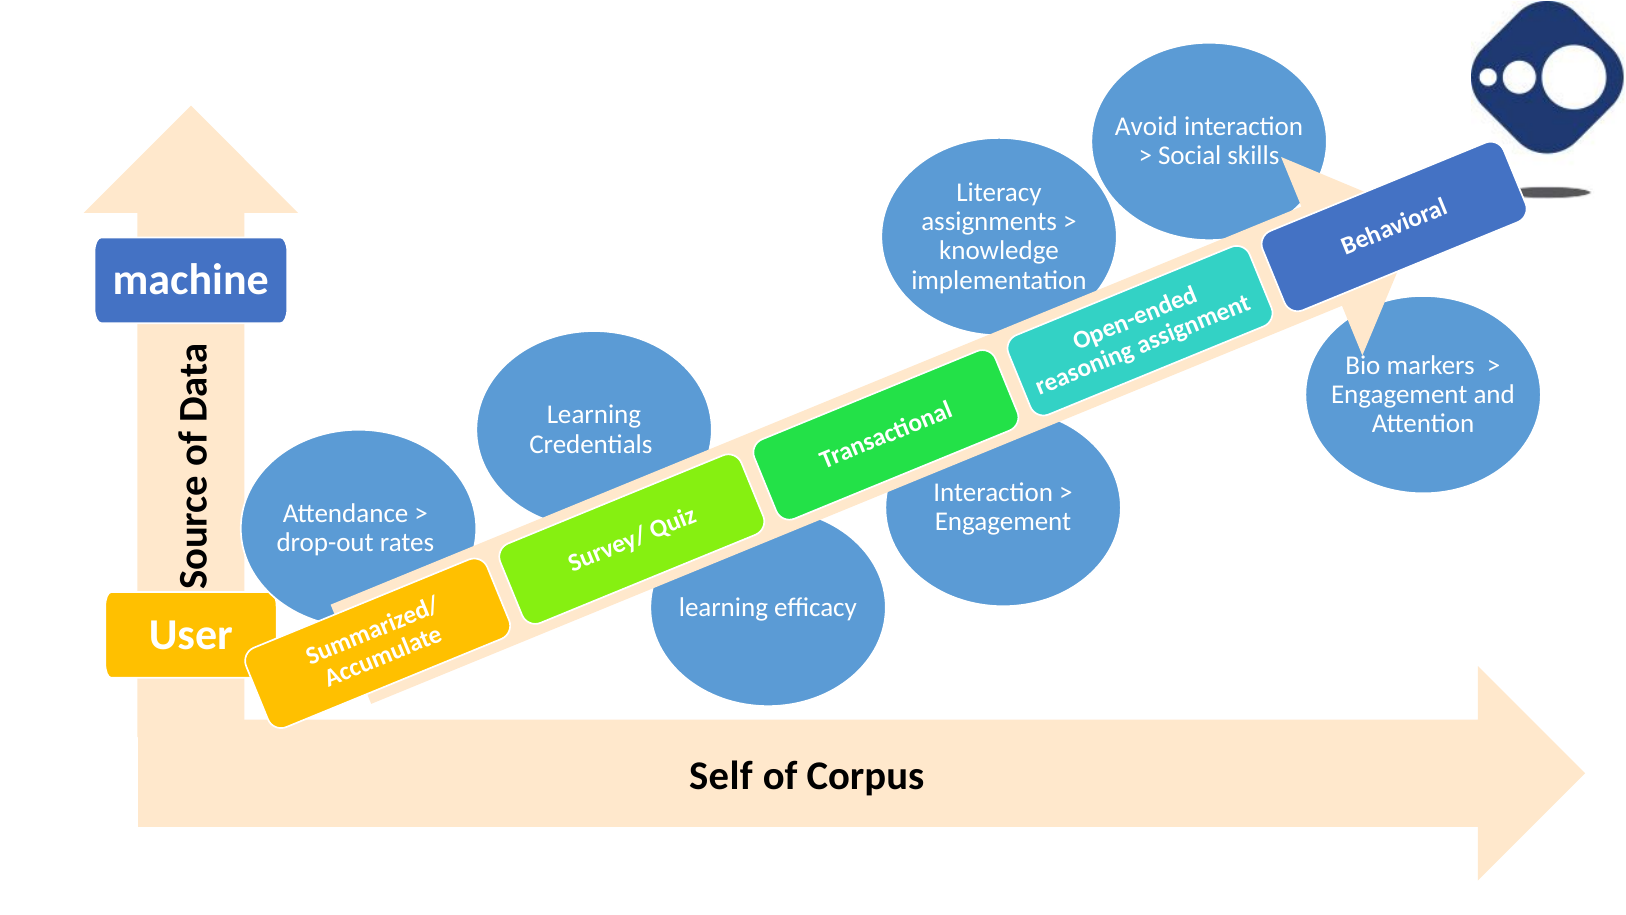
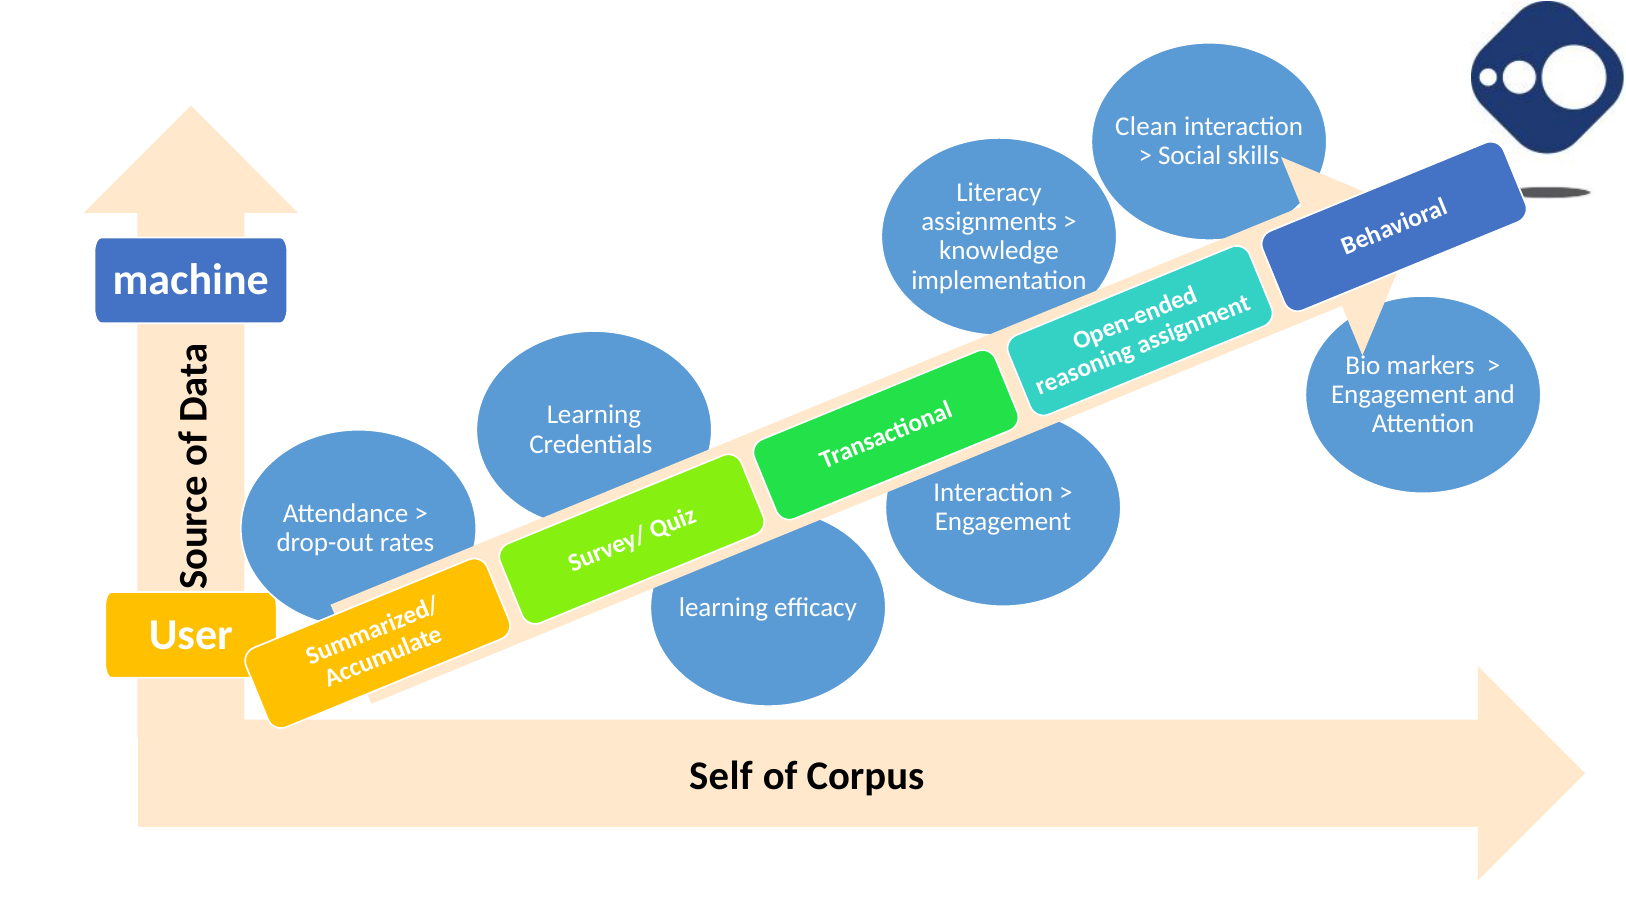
Avoid: Avoid -> Clean
